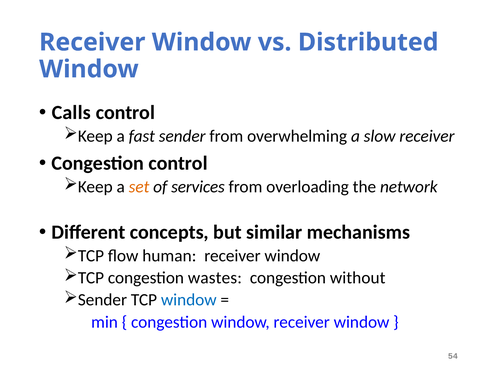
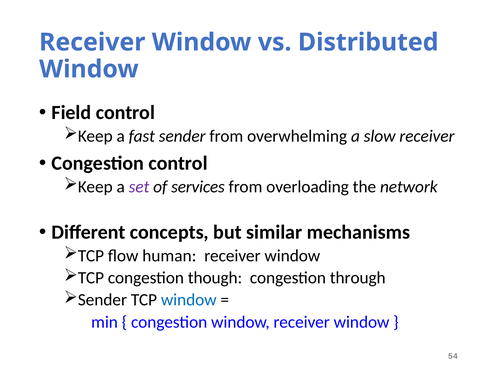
Calls: Calls -> Field
set colour: orange -> purple
wastes: wastes -> though
without: without -> through
